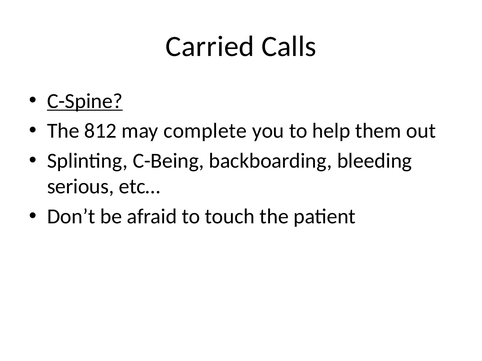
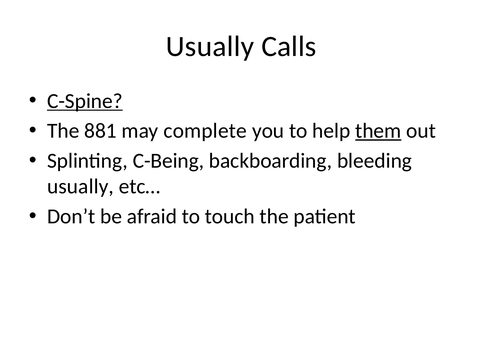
Carried at (210, 47): Carried -> Usually
812: 812 -> 881
them underline: none -> present
serious at (81, 187): serious -> usually
